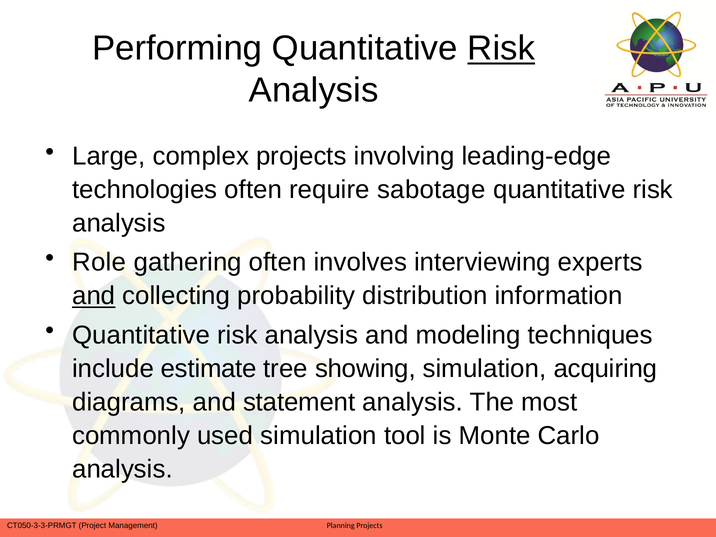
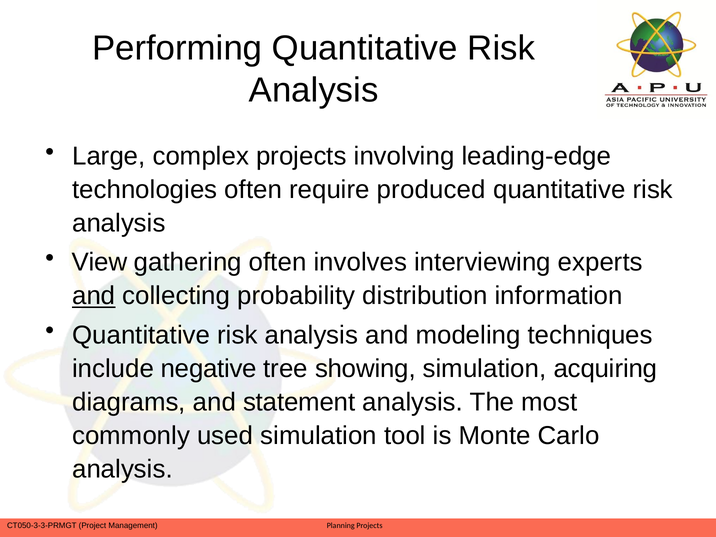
Risk at (501, 48) underline: present -> none
sabotage: sabotage -> produced
Role: Role -> View
estimate: estimate -> negative
